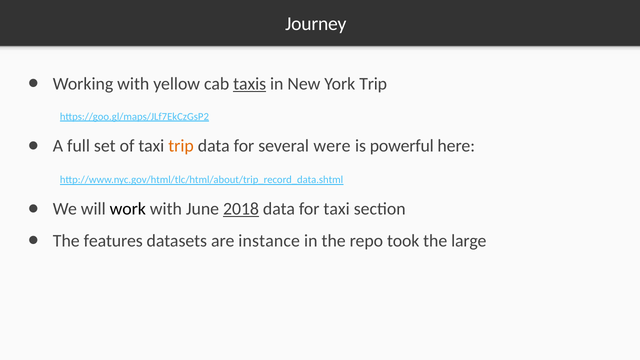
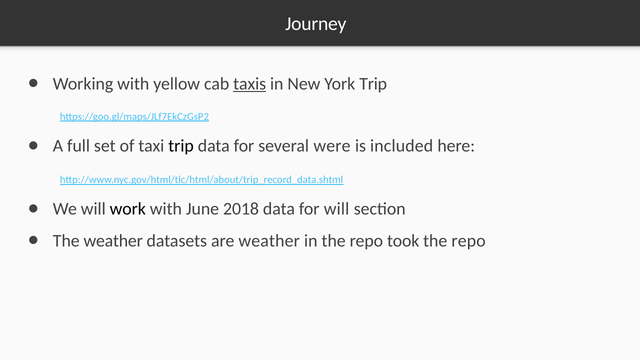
trip at (181, 146) colour: orange -> black
powerful: powerful -> included
2018 underline: present -> none
for taxi: taxi -> will
The features: features -> weather
are instance: instance -> weather
large at (469, 241): large -> repo
